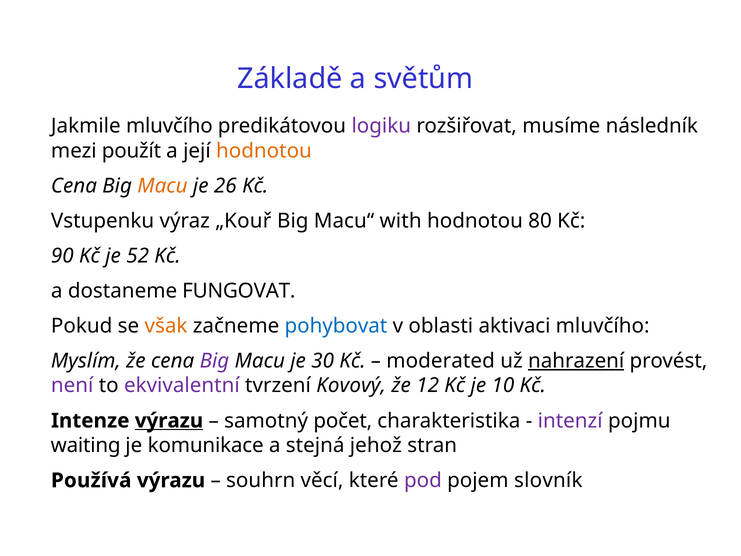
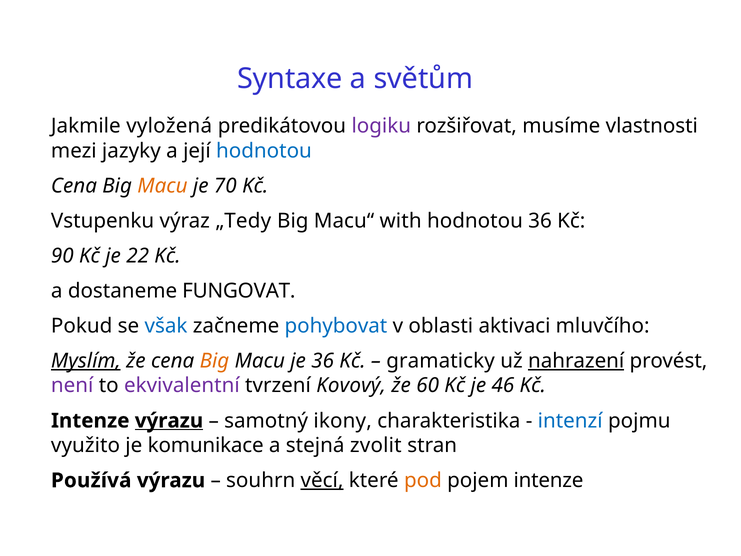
Základě: Základě -> Syntaxe
Jakmile mluvčího: mluvčího -> vyložená
následník: následník -> vlastnosti
použít: použít -> jazyky
hodnotou at (264, 151) colour: orange -> blue
26: 26 -> 70
„Kouř: „Kouř -> „Tedy
hodnotou 80: 80 -> 36
52: 52 -> 22
však colour: orange -> blue
Myslím underline: none -> present
Big at (214, 361) colour: purple -> orange
je 30: 30 -> 36
moderated: moderated -> gramaticky
12: 12 -> 60
10: 10 -> 46
počet: počet -> ikony
intenzí colour: purple -> blue
waiting: waiting -> využito
jehož: jehož -> zvolit
věcí underline: none -> present
pod colour: purple -> orange
pojem slovník: slovník -> intenze
